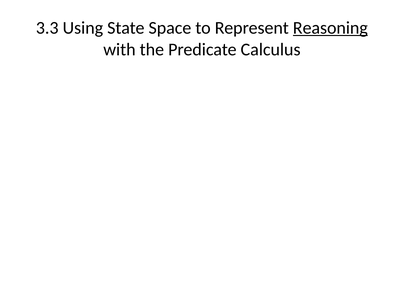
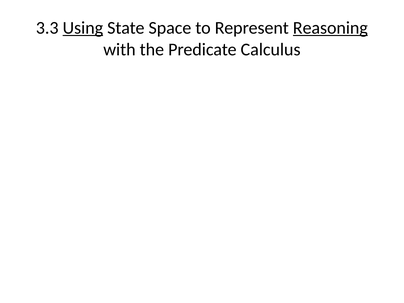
Using underline: none -> present
